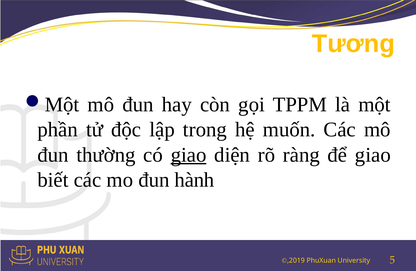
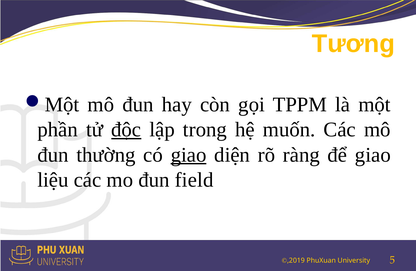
độc underline: none -> present
biết: biết -> liệu
hành: hành -> field
